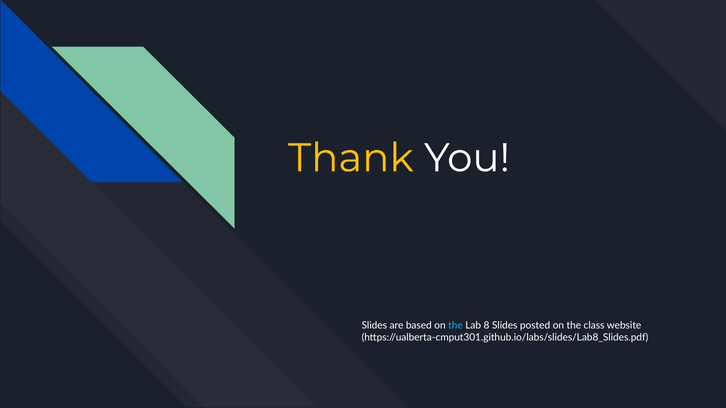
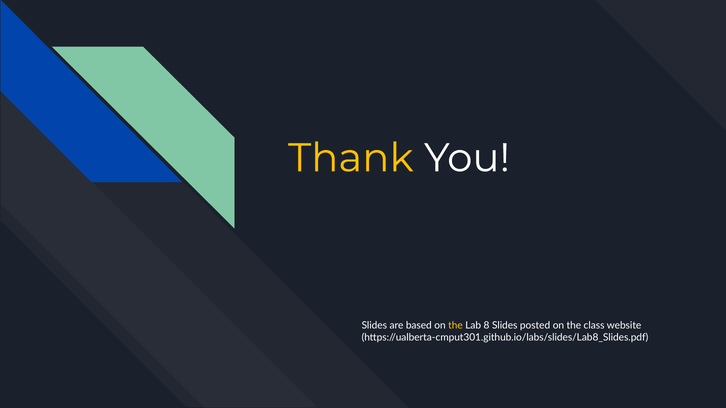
the at (455, 325) colour: light blue -> yellow
